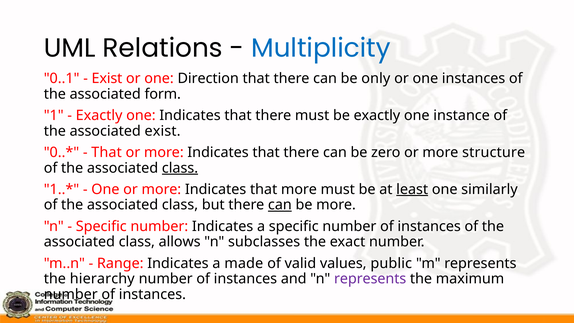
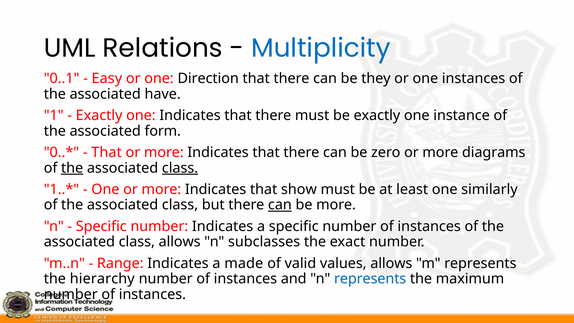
Exist at (107, 78): Exist -> Easy
only: only -> they
form: form -> have
associated exist: exist -> form
structure: structure -> diagrams
the at (72, 168) underline: none -> present
that more: more -> show
least underline: present -> none
values public: public -> allows
represents at (370, 279) colour: purple -> blue
